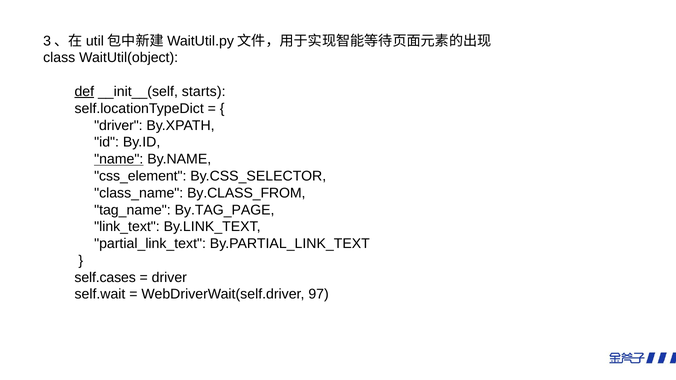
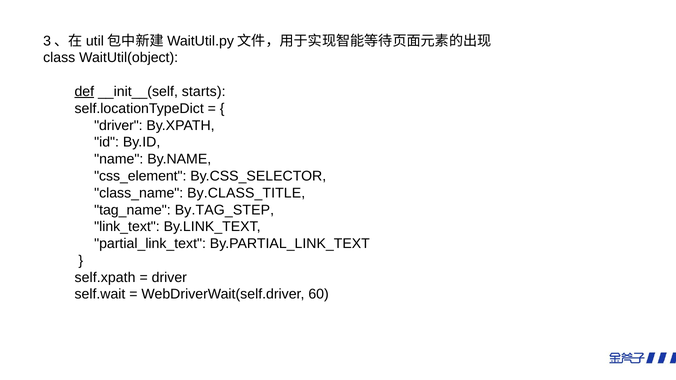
name underline: present -> none
By.CLASS_FROM: By.CLASS_FROM -> By.CLASS_TITLE
By.TAG_PAGE: By.TAG_PAGE -> By.TAG_STEP
self.cases: self.cases -> self.xpath
97: 97 -> 60
